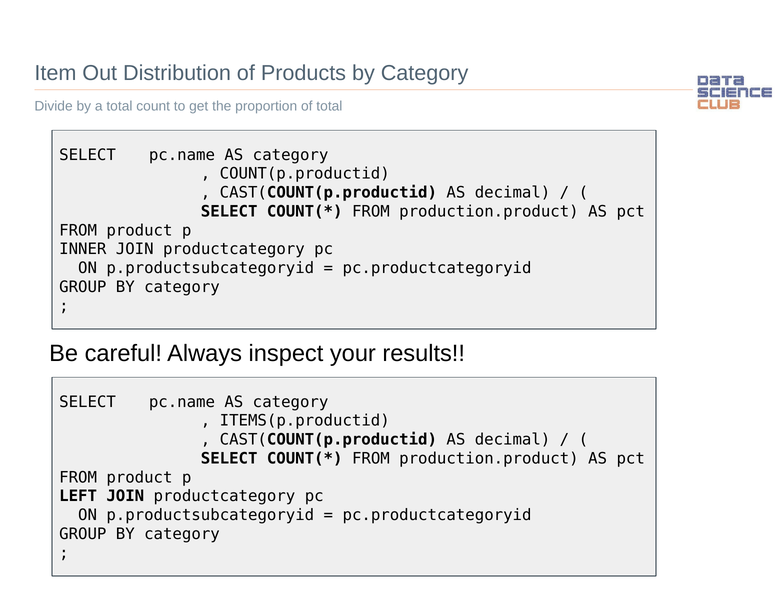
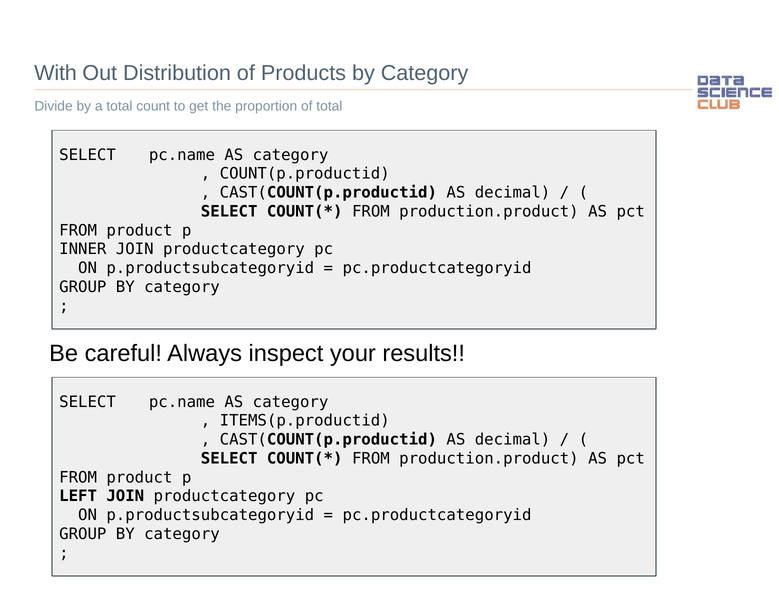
Item: Item -> With
